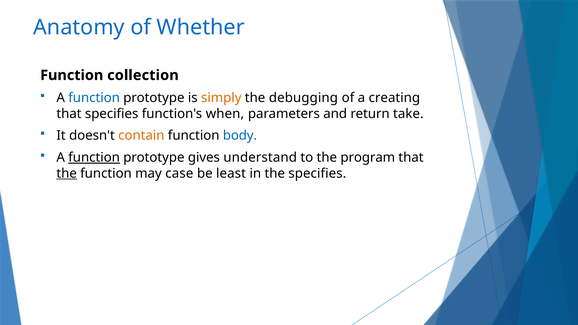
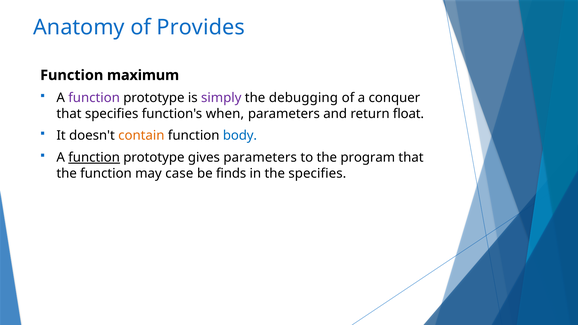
Whether: Whether -> Provides
collection: collection -> maximum
function at (94, 98) colour: blue -> purple
simply colour: orange -> purple
creating: creating -> conquer
take: take -> float
gives understand: understand -> parameters
the at (67, 173) underline: present -> none
least: least -> finds
